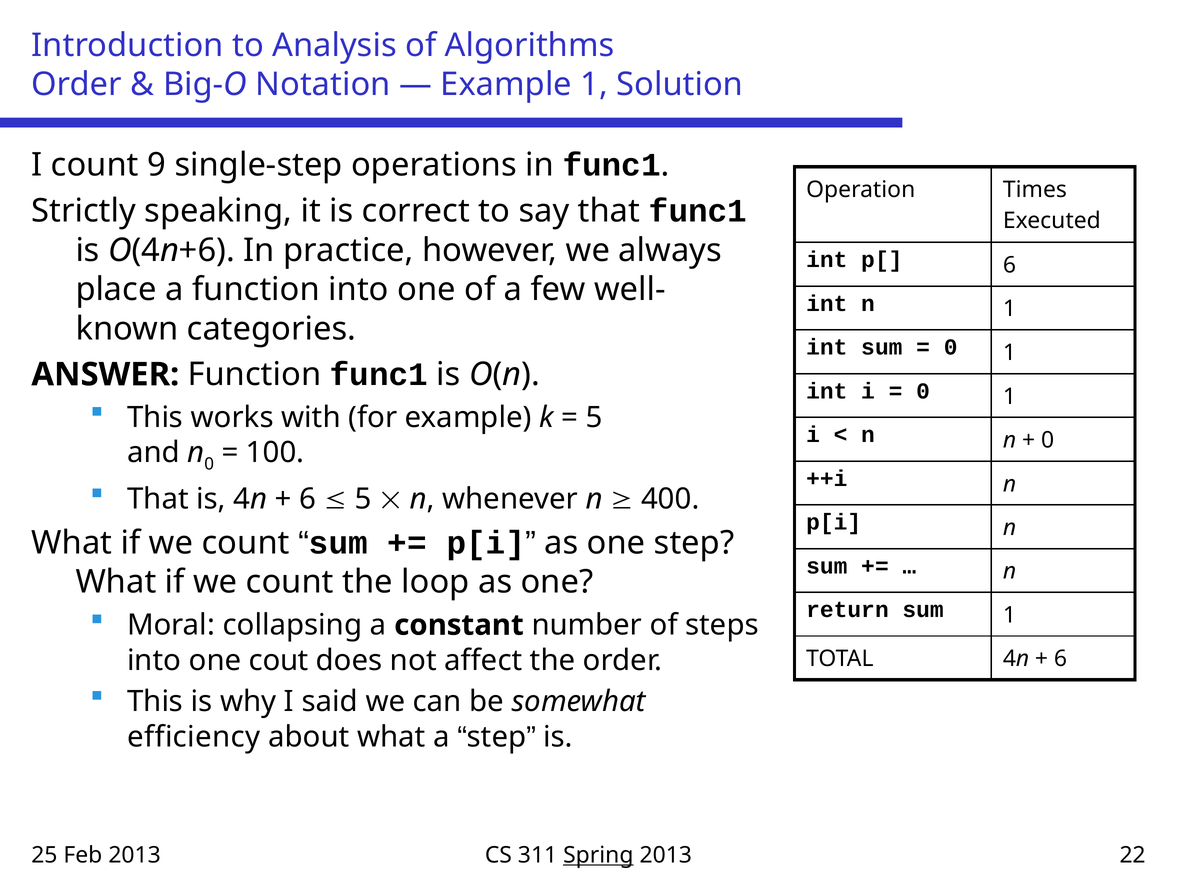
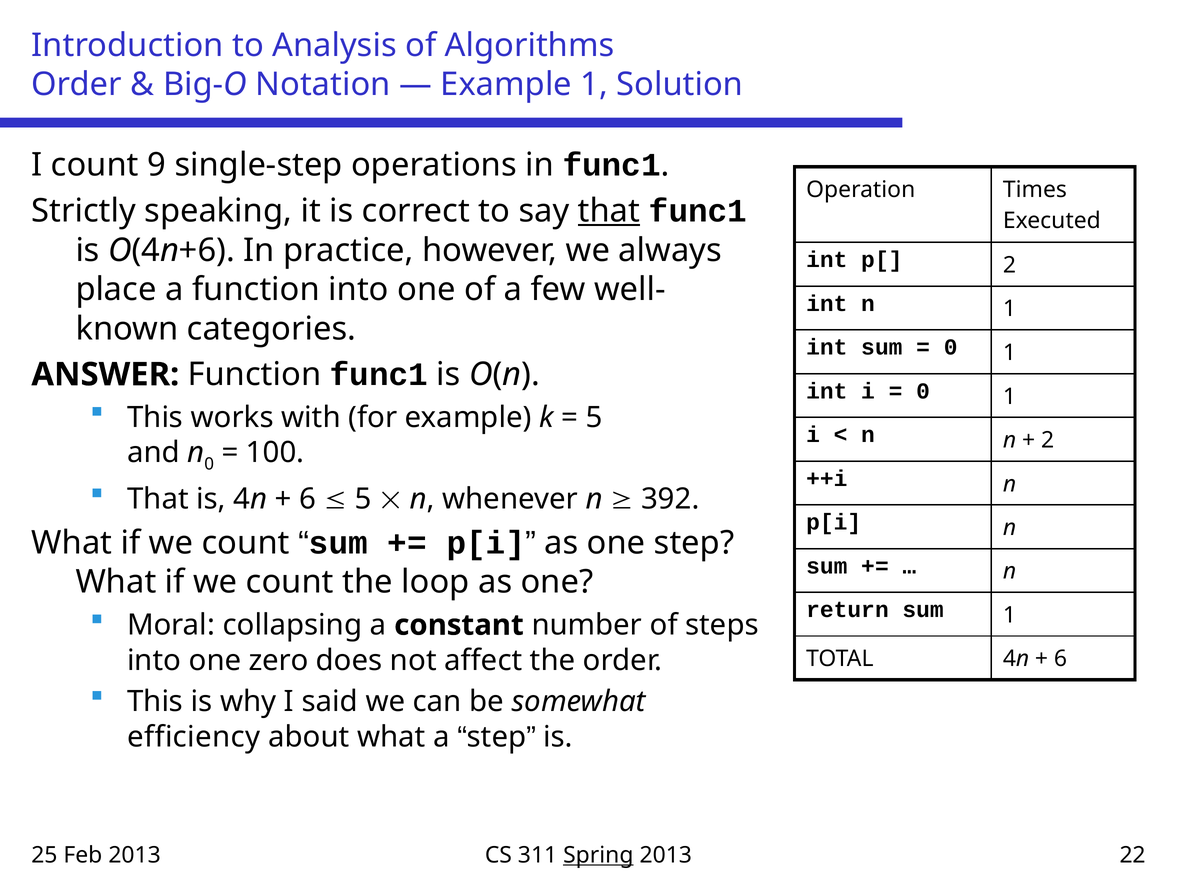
that at (609, 211) underline: none -> present
p[ 6: 6 -> 2
0 at (1048, 440): 0 -> 2
400: 400 -> 392
cout: cout -> zero
